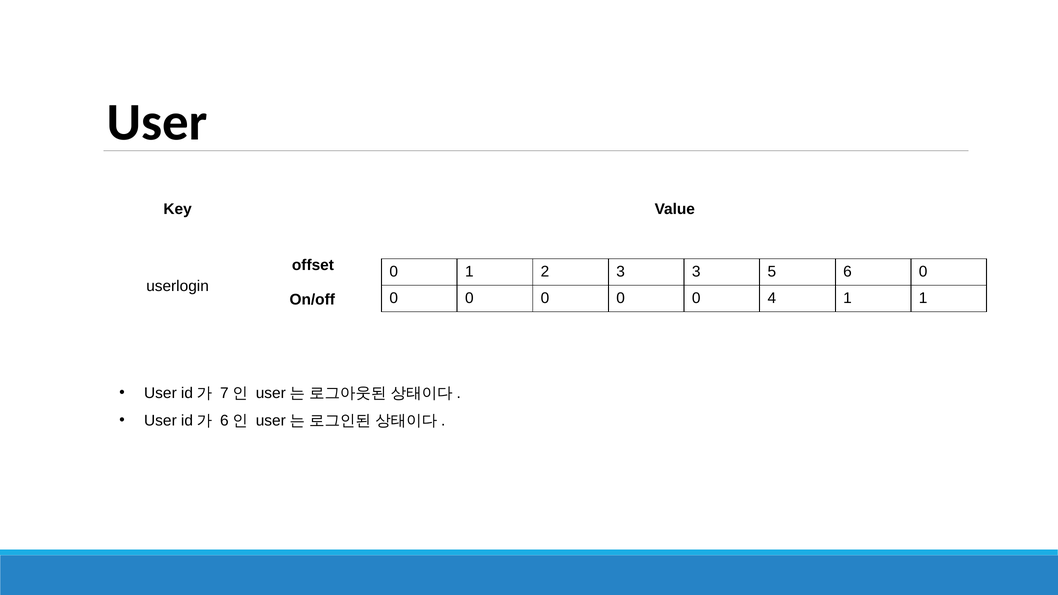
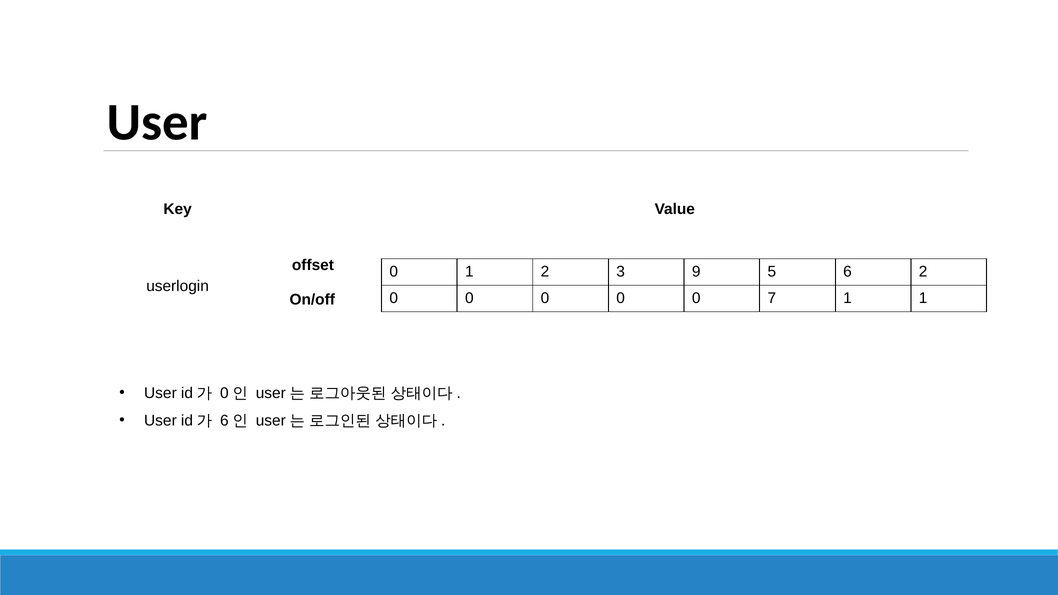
3 3: 3 -> 9
6 0: 0 -> 2
4: 4 -> 7
7 at (224, 393): 7 -> 0
